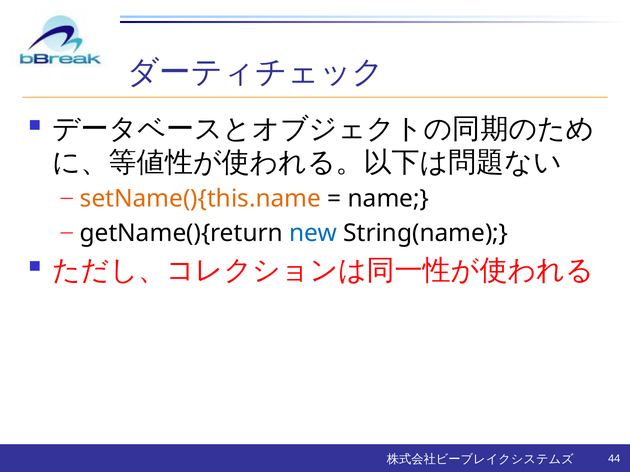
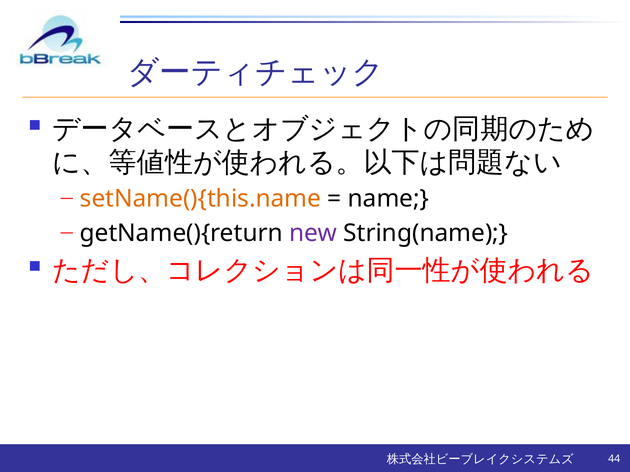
new colour: blue -> purple
